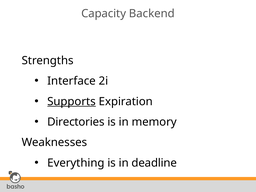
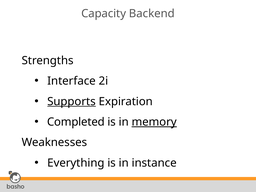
Directories: Directories -> Completed
memory underline: none -> present
deadline: deadline -> instance
